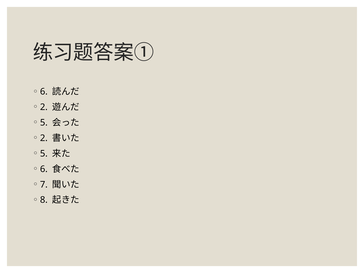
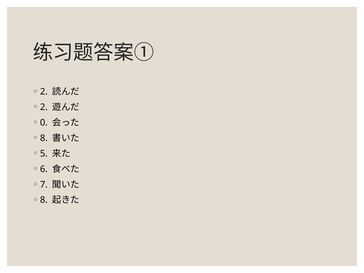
6 at (44, 92): 6 -> 2
5 at (44, 123): 5 -> 0
2 at (44, 138): 2 -> 8
